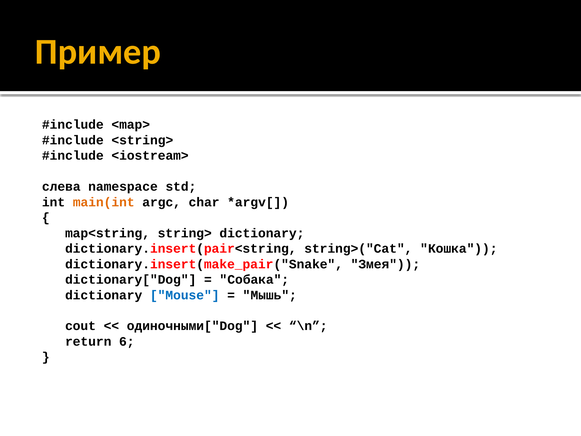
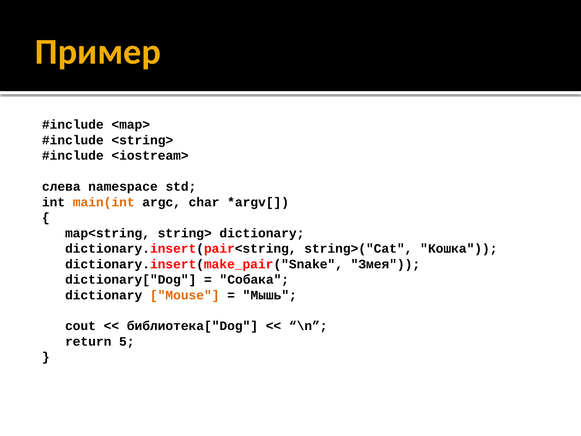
Mouse colour: blue -> orange
одиночными["Dog: одиночными["Dog -> библиотека["Dog
6: 6 -> 5
